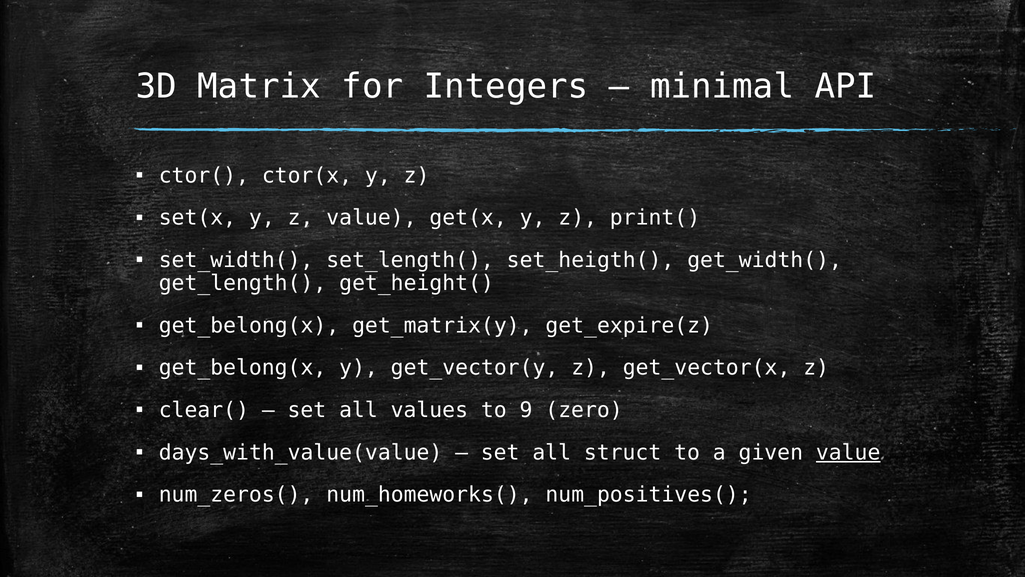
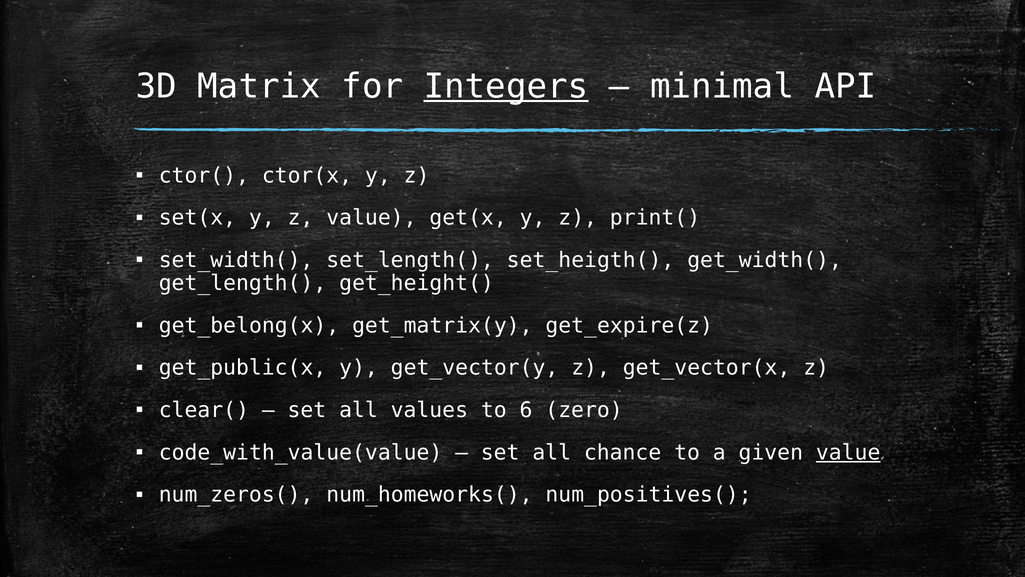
Integers underline: none -> present
get_belong(x at (243, 368): get_belong(x -> get_public(x
9: 9 -> 6
days_with_value(value: days_with_value(value -> code_with_value(value
struct: struct -> chance
